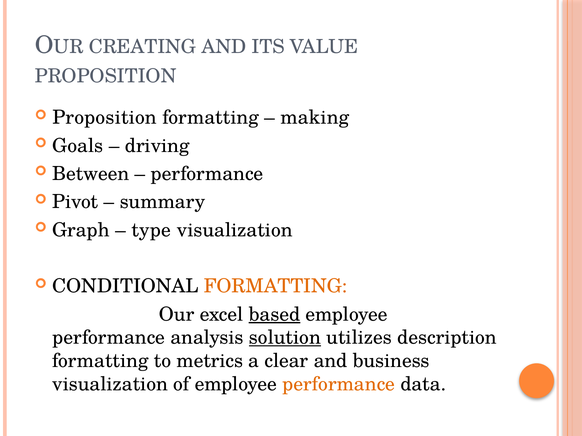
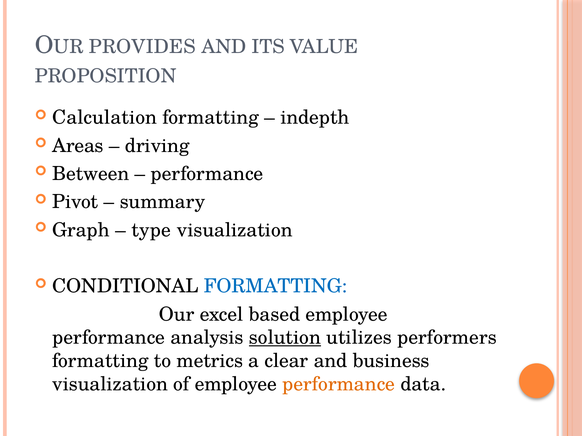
CREATING: CREATING -> PROVIDES
Proposition at (105, 118): Proposition -> Calculation
making: making -> indepth
Goals: Goals -> Areas
FORMATTING at (275, 287) colour: orange -> blue
based underline: present -> none
description: description -> performers
